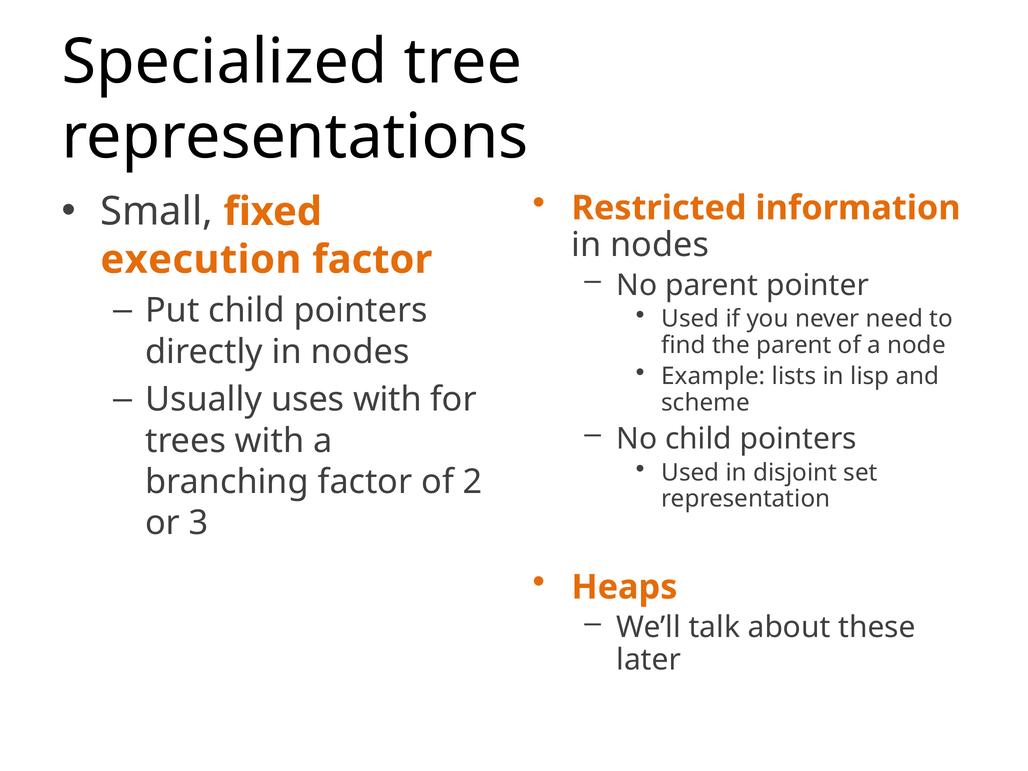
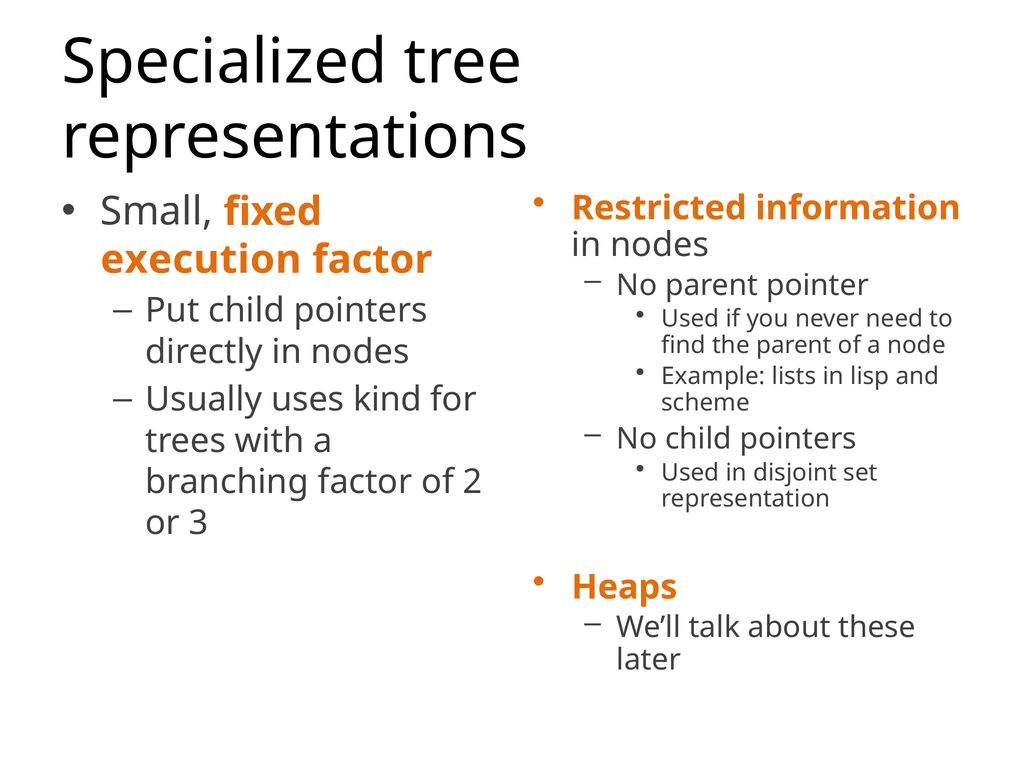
uses with: with -> kind
